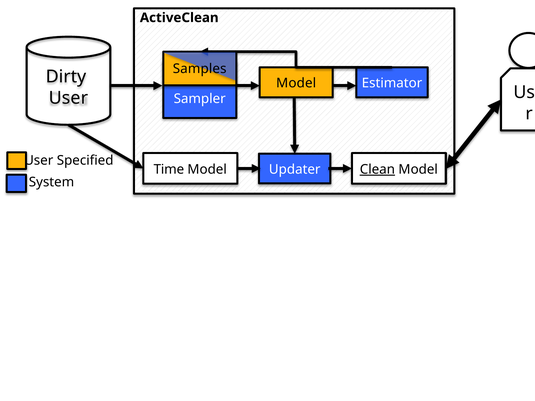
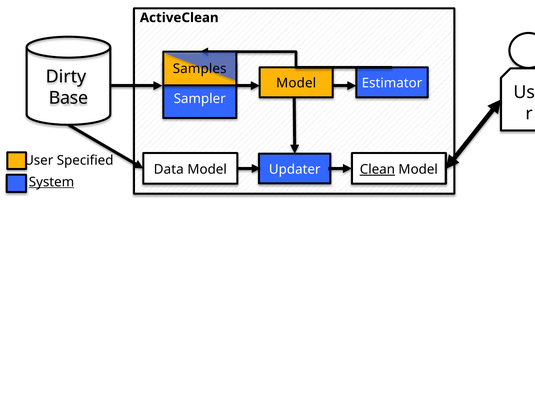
User at (68, 98): User -> Base
Time: Time -> Data
System underline: none -> present
